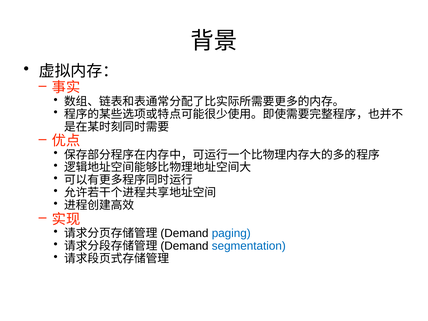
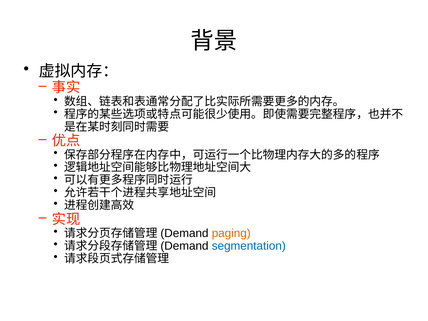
paging colour: blue -> orange
